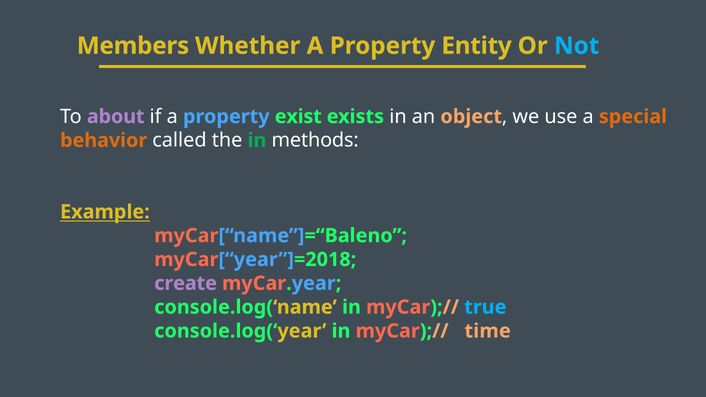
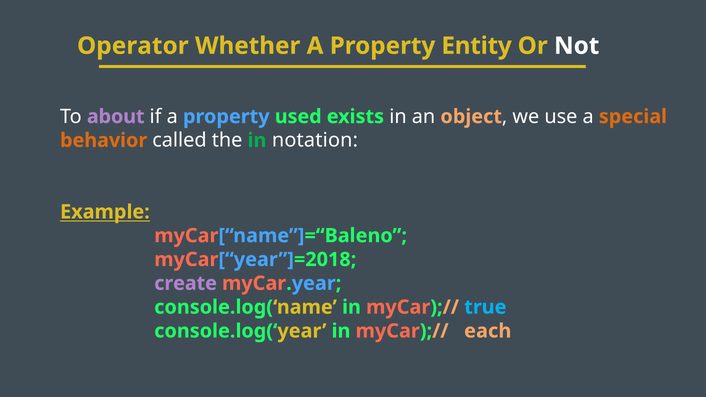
Members: Members -> Operator
Not colour: light blue -> white
exist: exist -> used
methods: methods -> notation
time: time -> each
